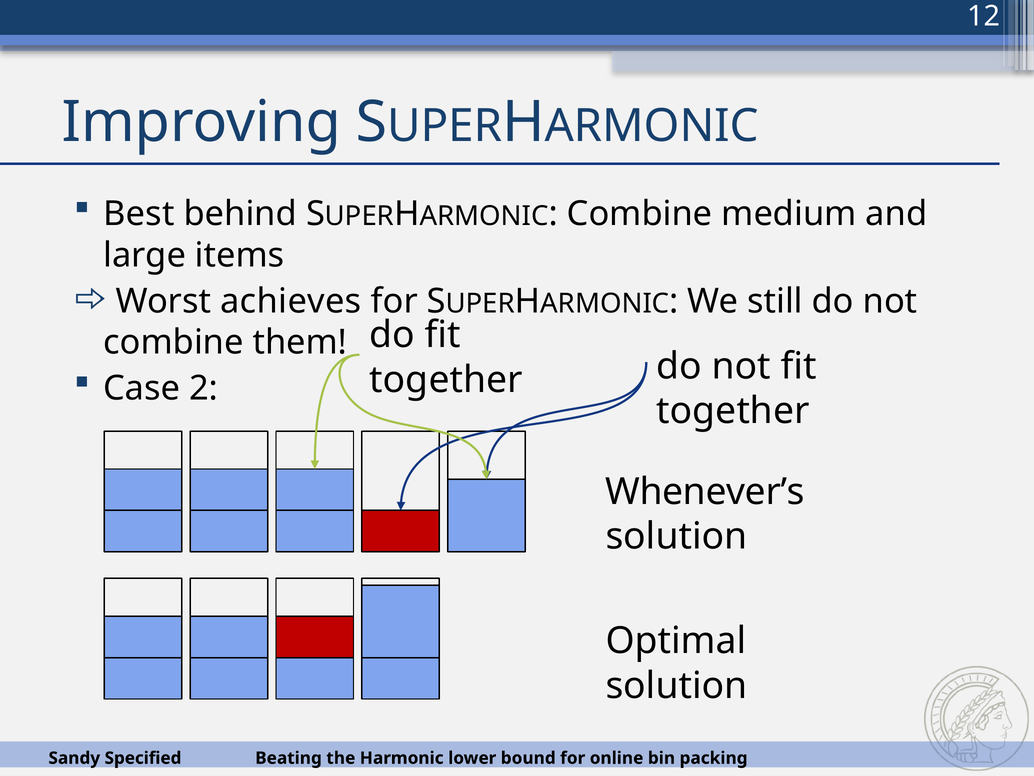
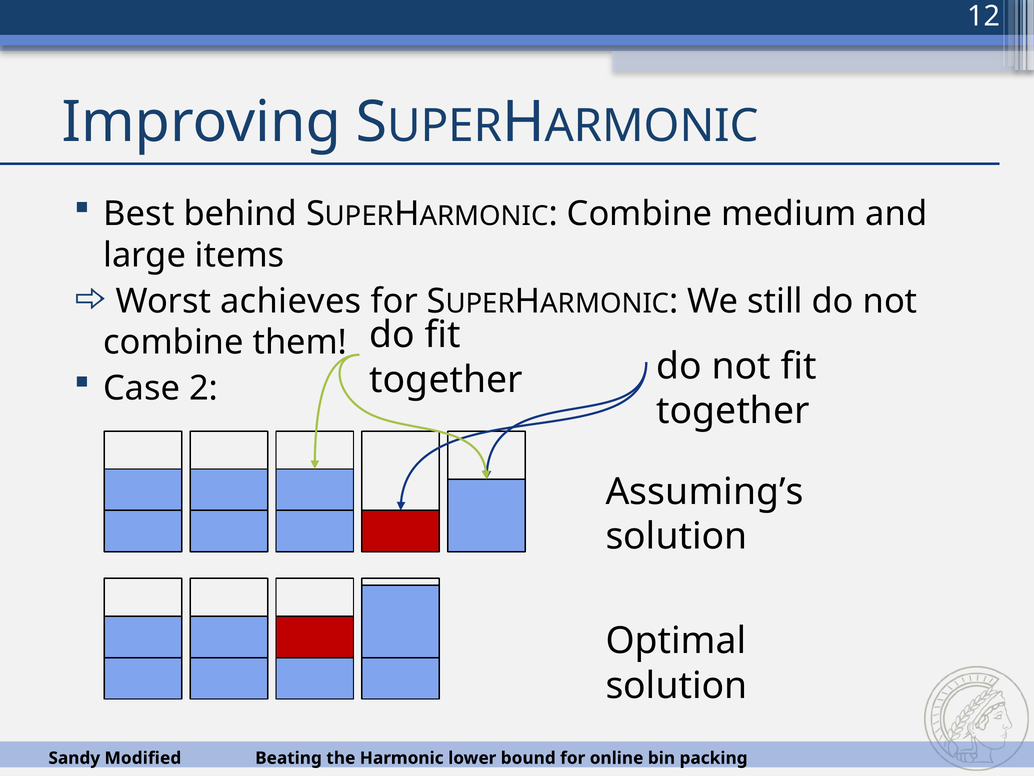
Whenever’s: Whenever’s -> Assuming’s
Specified: Specified -> Modified
